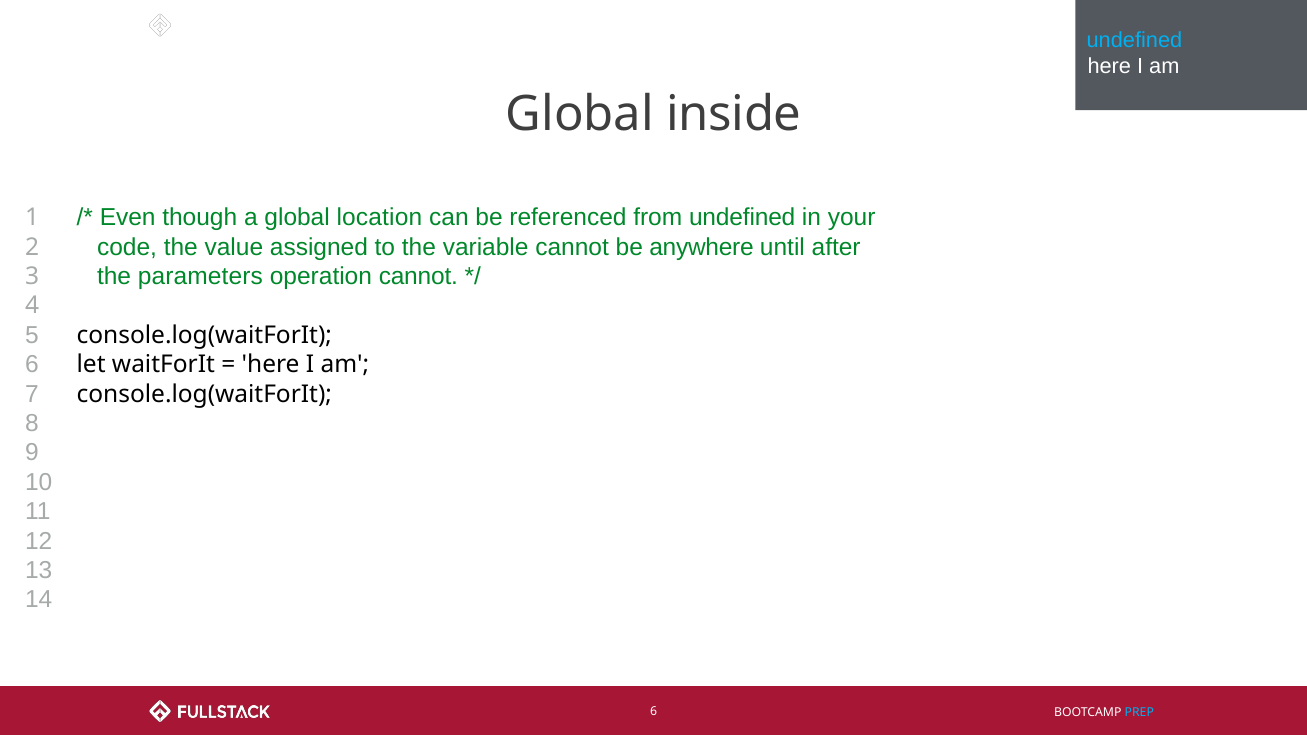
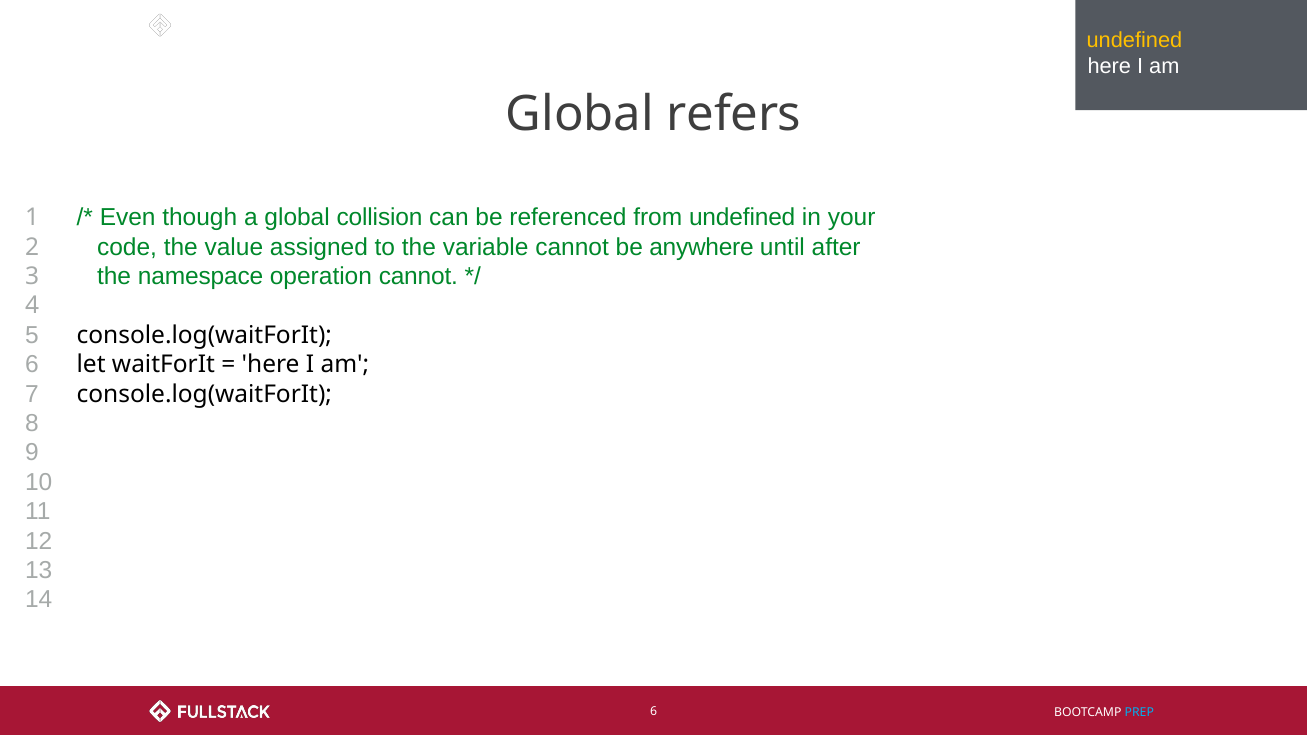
undefined at (1134, 40) colour: light blue -> yellow
inside: inside -> refers
location: location -> collision
parameters: parameters -> namespace
